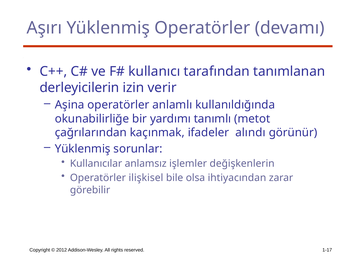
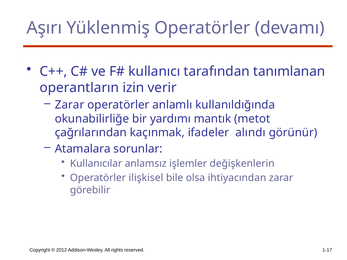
derleyicilerin: derleyicilerin -> operantların
Aşina at (70, 105): Aşina -> Zarar
tanımlı: tanımlı -> mantık
Yüklenmiş at (83, 149): Yüklenmiş -> Atamalara
